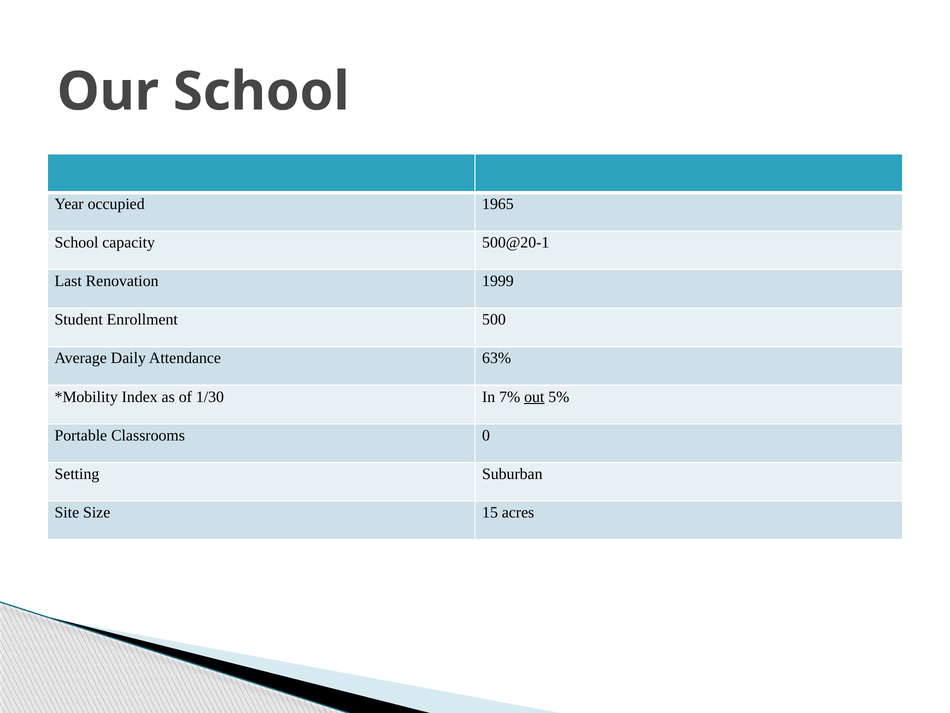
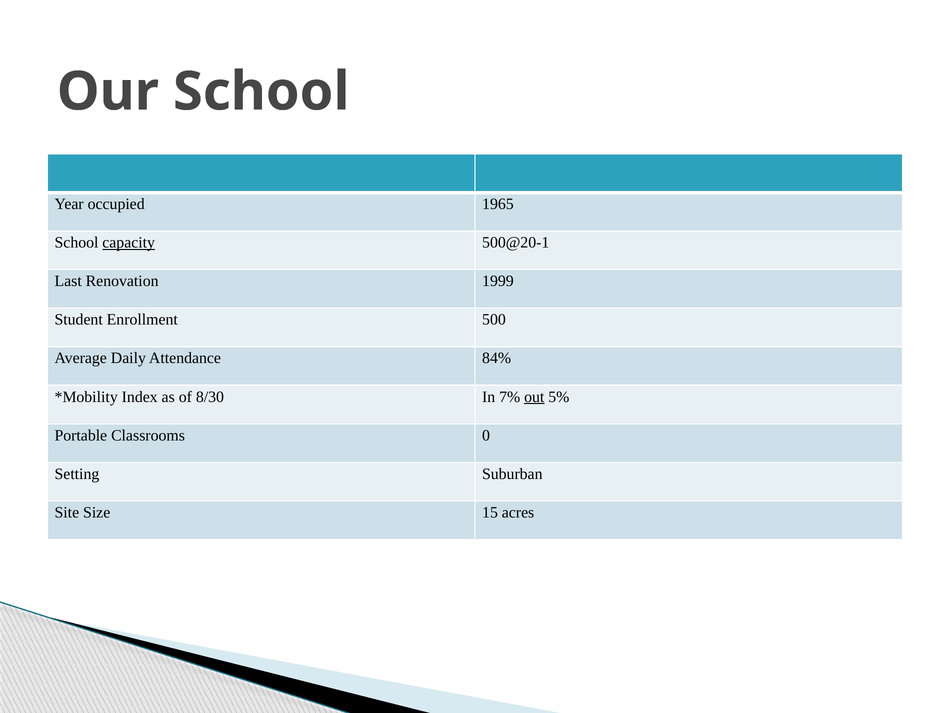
capacity underline: none -> present
63%: 63% -> 84%
1/30: 1/30 -> 8/30
